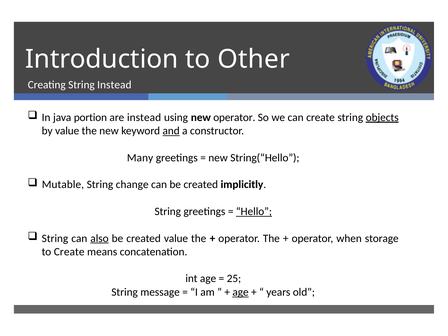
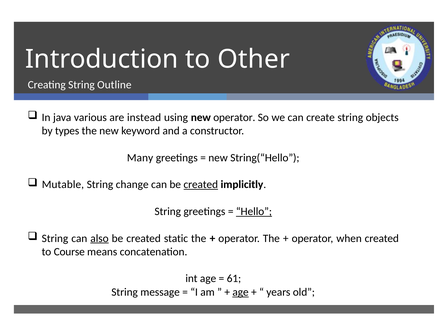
String Instead: Instead -> Outline
portion: portion -> various
objects underline: present -> none
by value: value -> types
and underline: present -> none
created at (201, 185) underline: none -> present
created value: value -> static
when storage: storage -> created
to Create: Create -> Course
25: 25 -> 61
